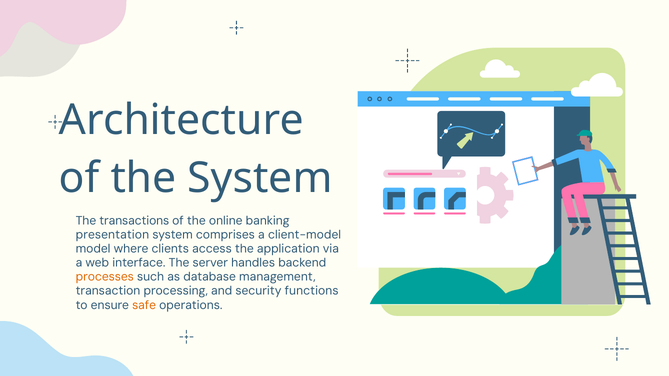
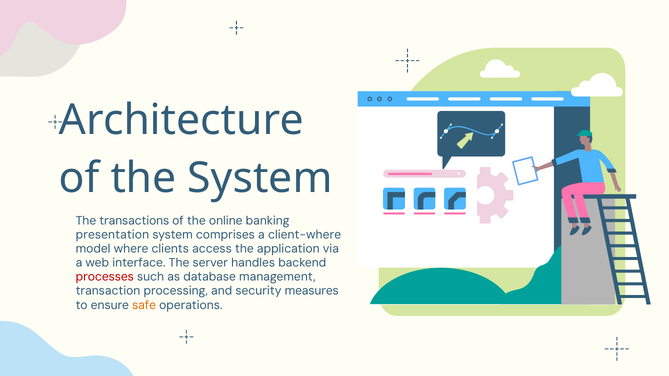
client-model: client-model -> client-where
processes colour: orange -> red
functions: functions -> measures
